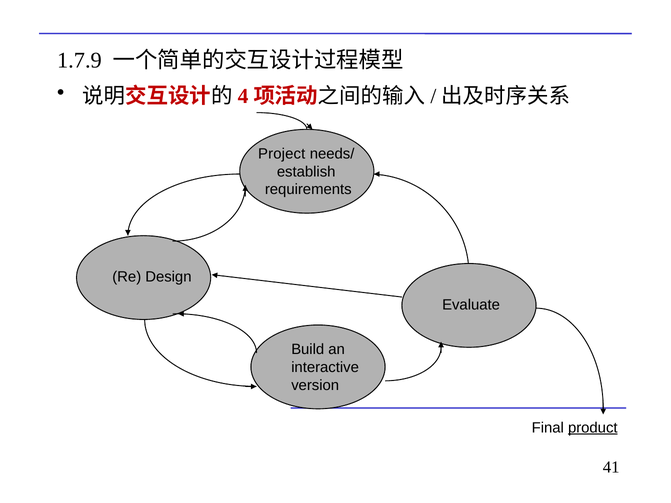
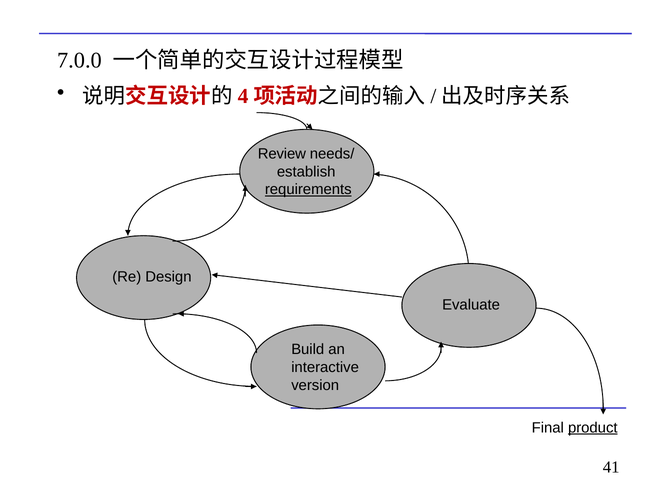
1.7.9: 1.7.9 -> 7.0.0
Project: Project -> Review
requirements underline: none -> present
